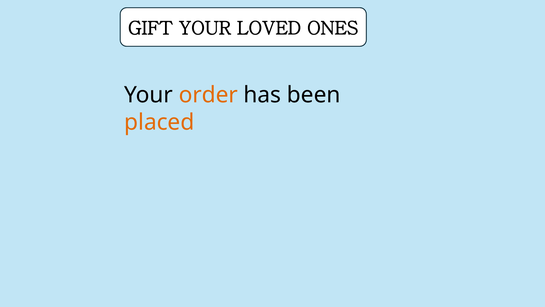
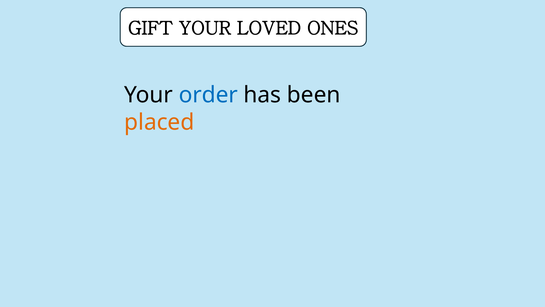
order colour: orange -> blue
